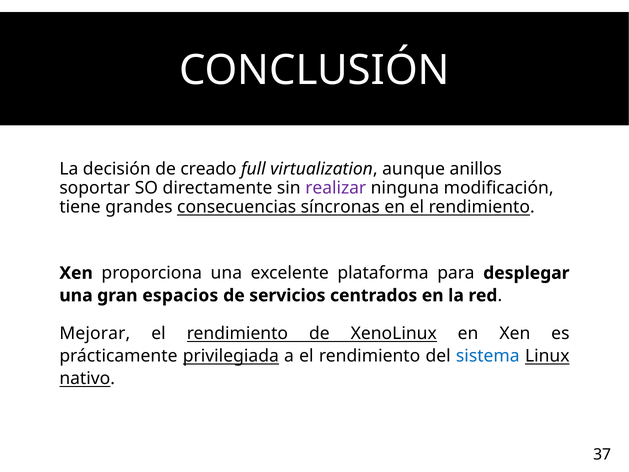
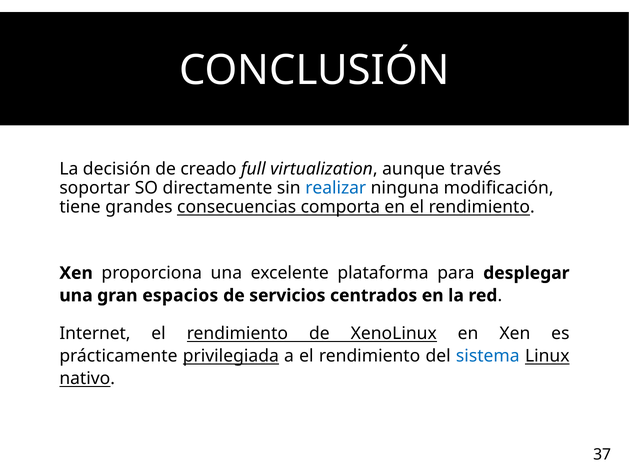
anillos: anillos -> través
realizar colour: purple -> blue
síncronas: síncronas -> comporta
Mejorar: Mejorar -> Internet
